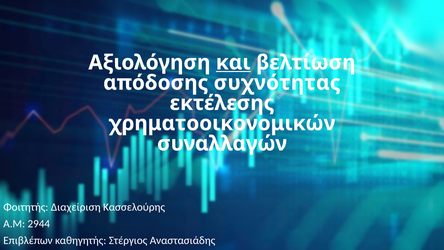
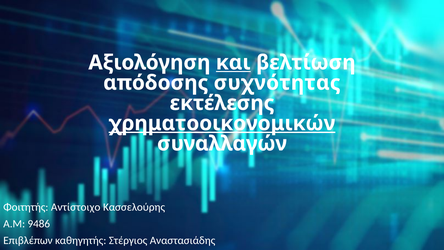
χρηματοοικονομικών underline: none -> present
Διαχείριση: Διαχείριση -> Αντίστοιχο
2944: 2944 -> 9486
